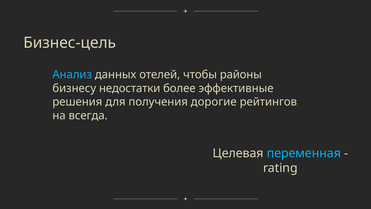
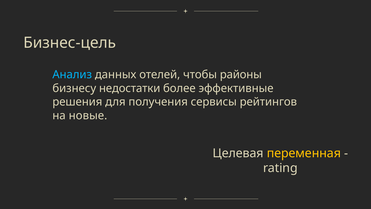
дорогие: дорогие -> сервисы
всегда: всегда -> новые
переменная colour: light blue -> yellow
